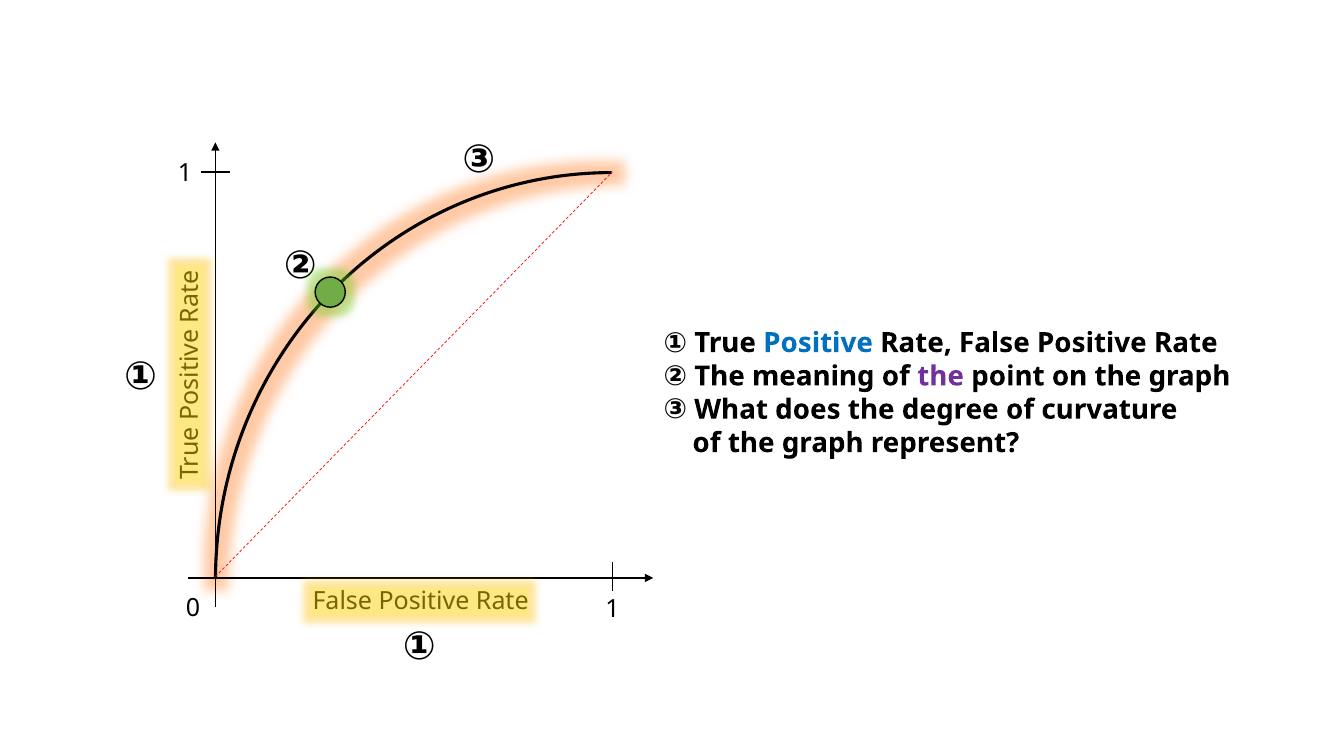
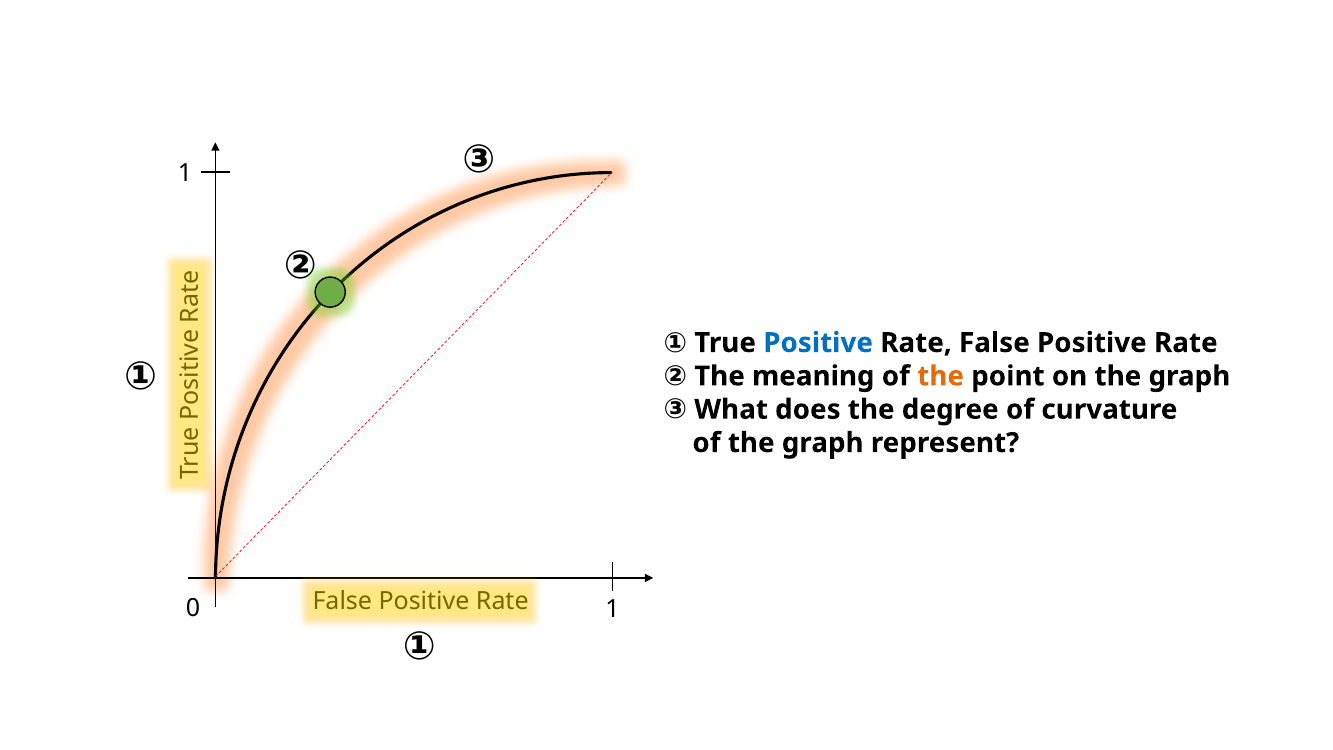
the at (941, 376) colour: purple -> orange
